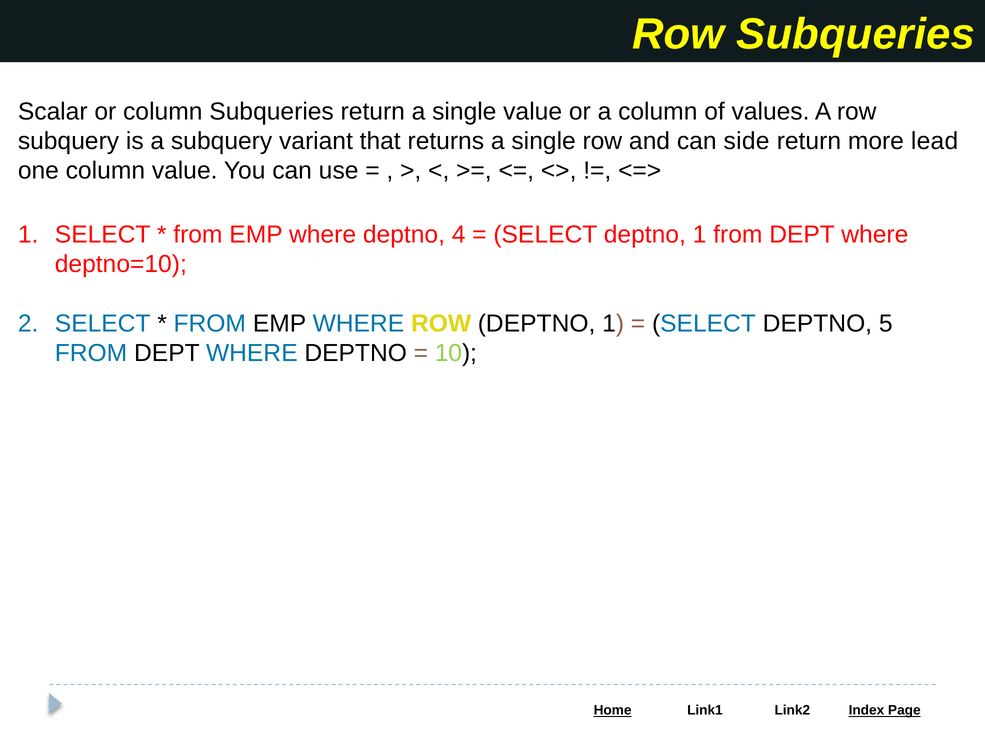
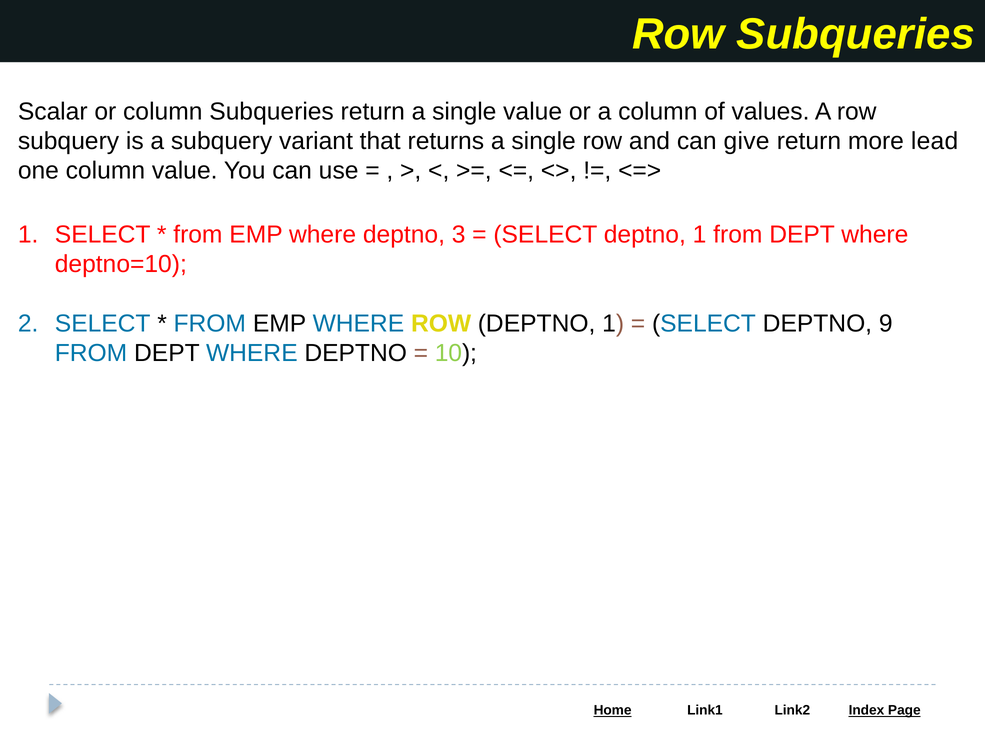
side: side -> give
4: 4 -> 3
5: 5 -> 9
